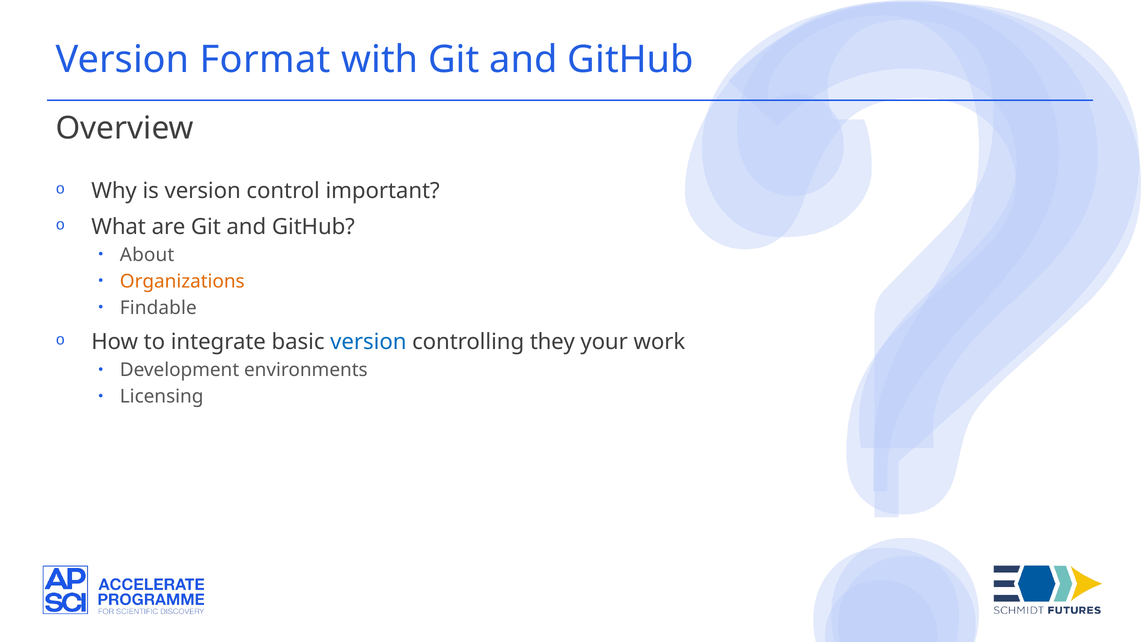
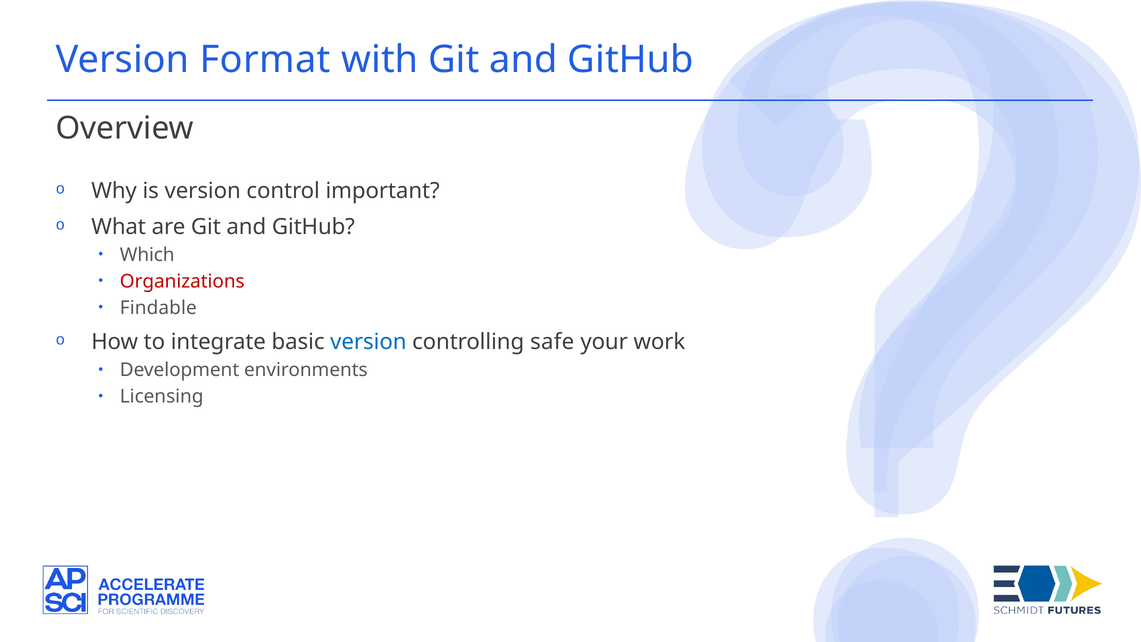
About: About -> Which
Organizations colour: orange -> red
they: they -> safe
